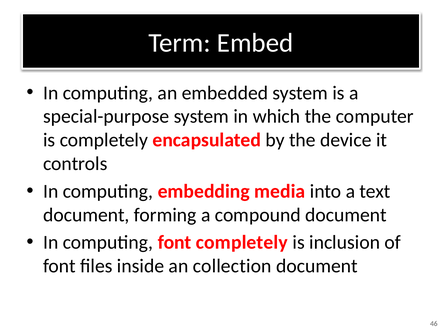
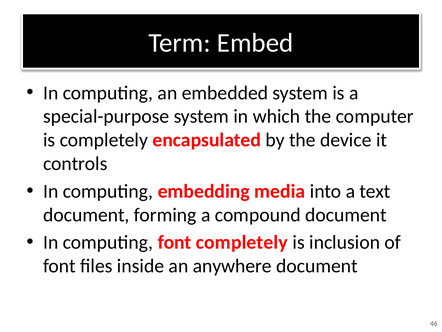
collection: collection -> anywhere
